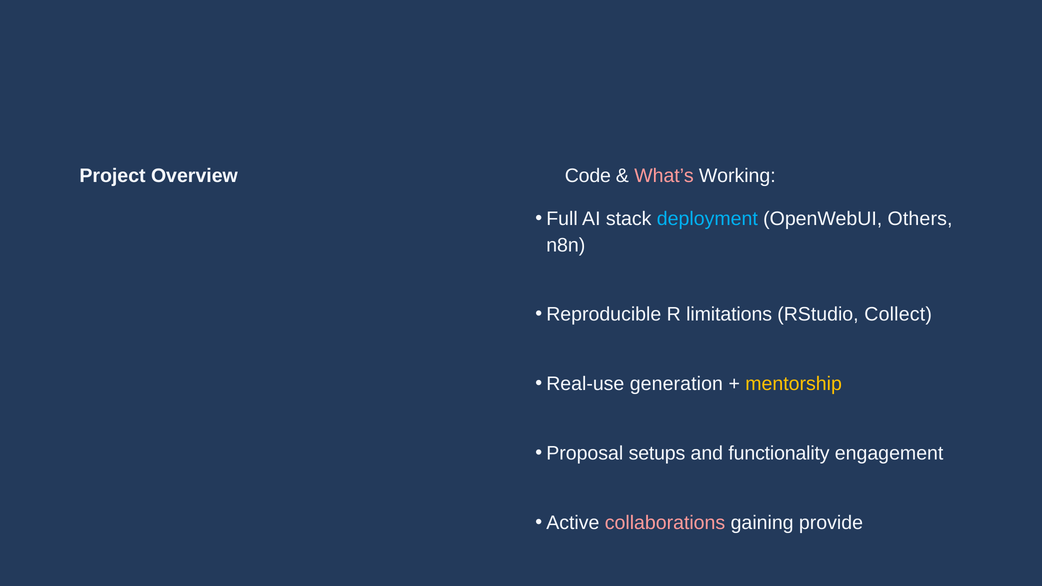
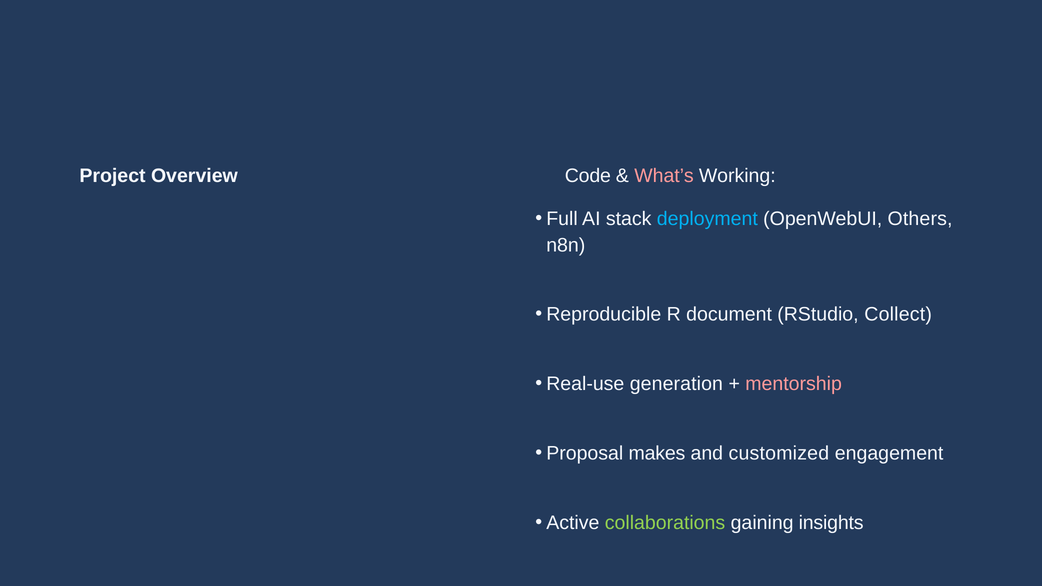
limitations: limitations -> document
mentorship colour: yellow -> pink
setups: setups -> makes
functionality: functionality -> customized
collaborations colour: pink -> light green
provide: provide -> insights
